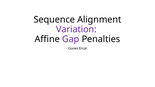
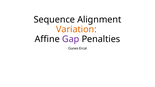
Variation colour: purple -> orange
